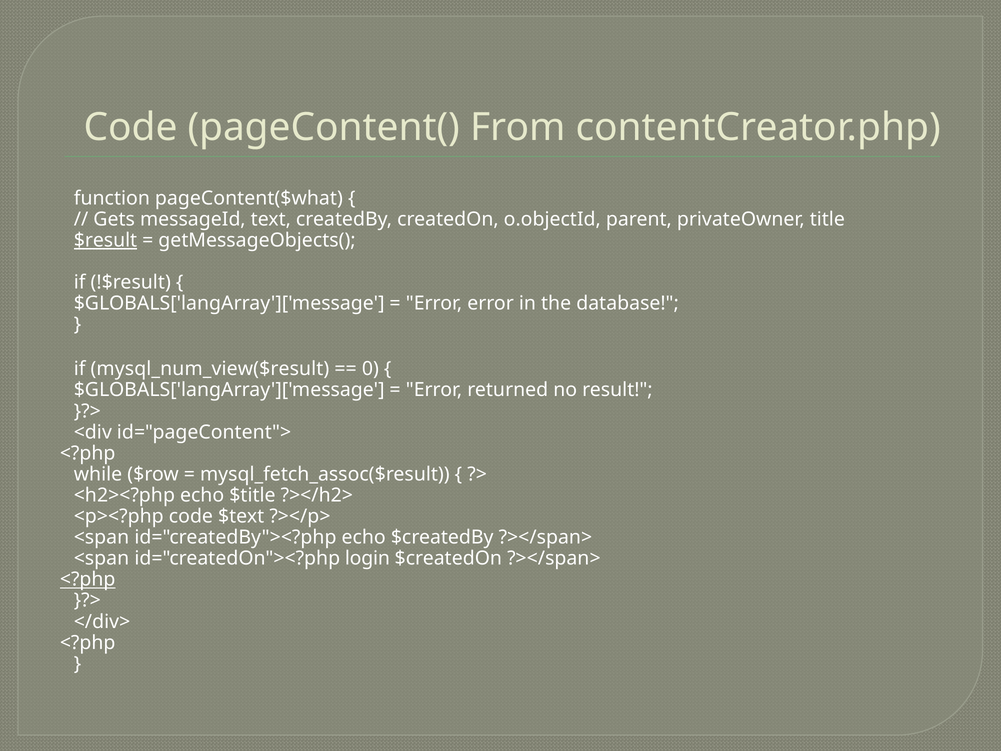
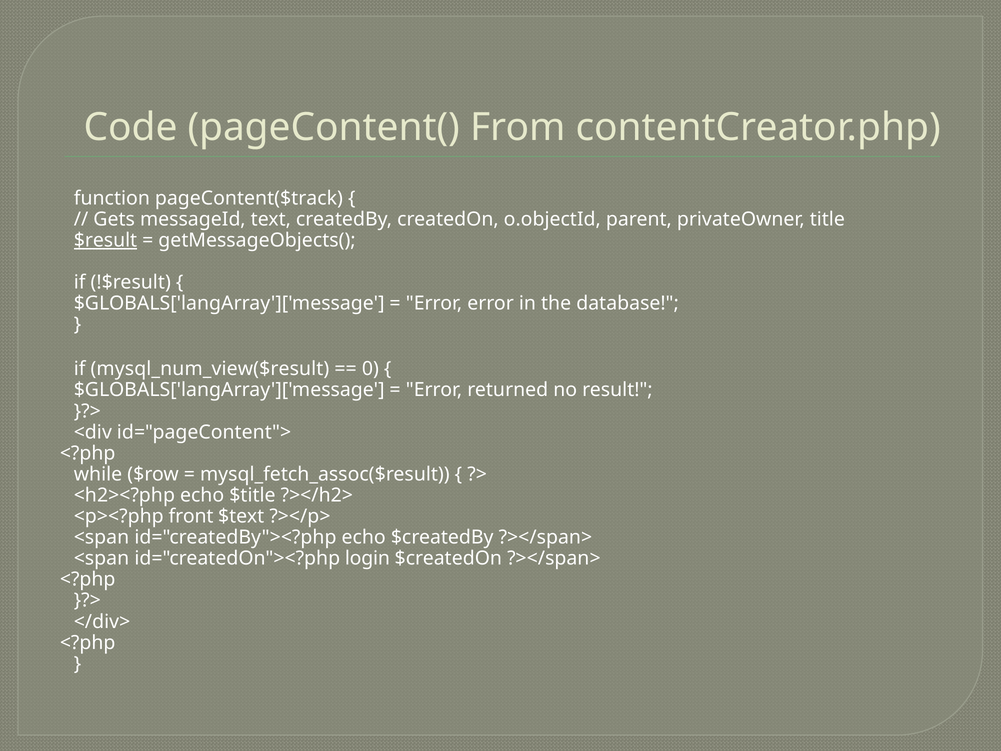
pageContent($what: pageContent($what -> pageContent($track
<p><?php code: code -> front
<?php at (88, 579) underline: present -> none
